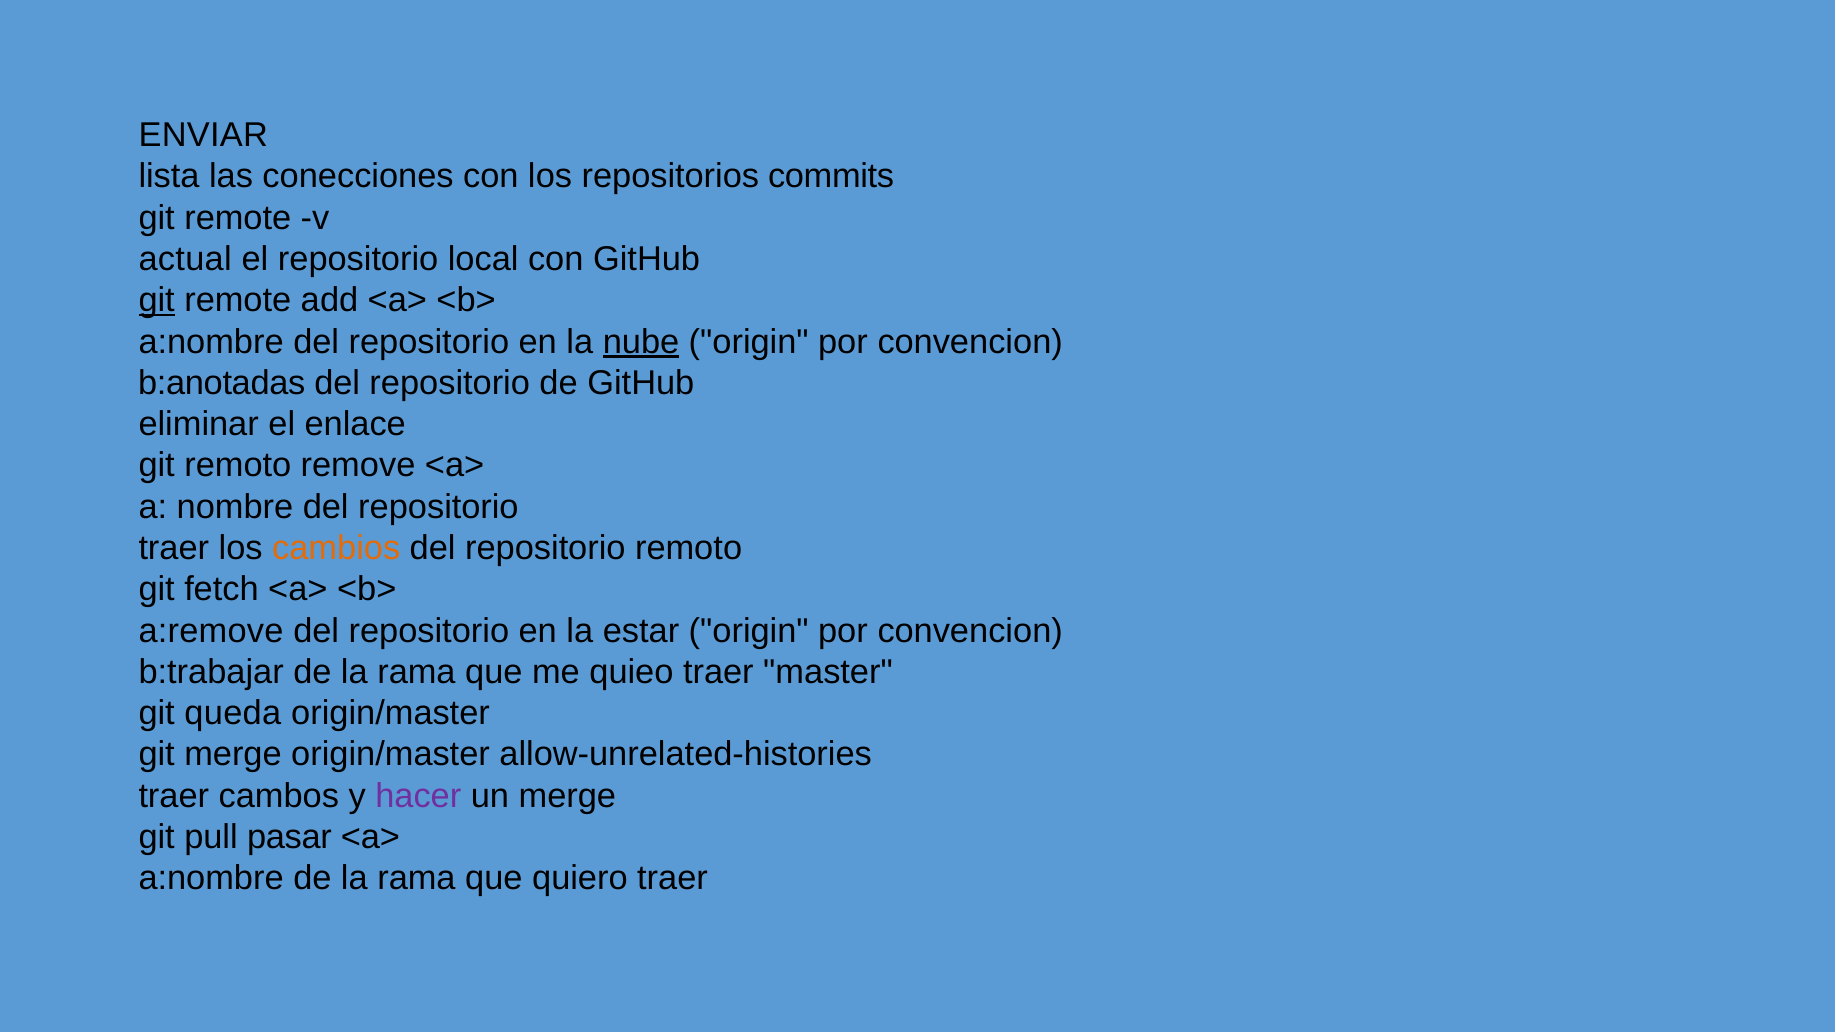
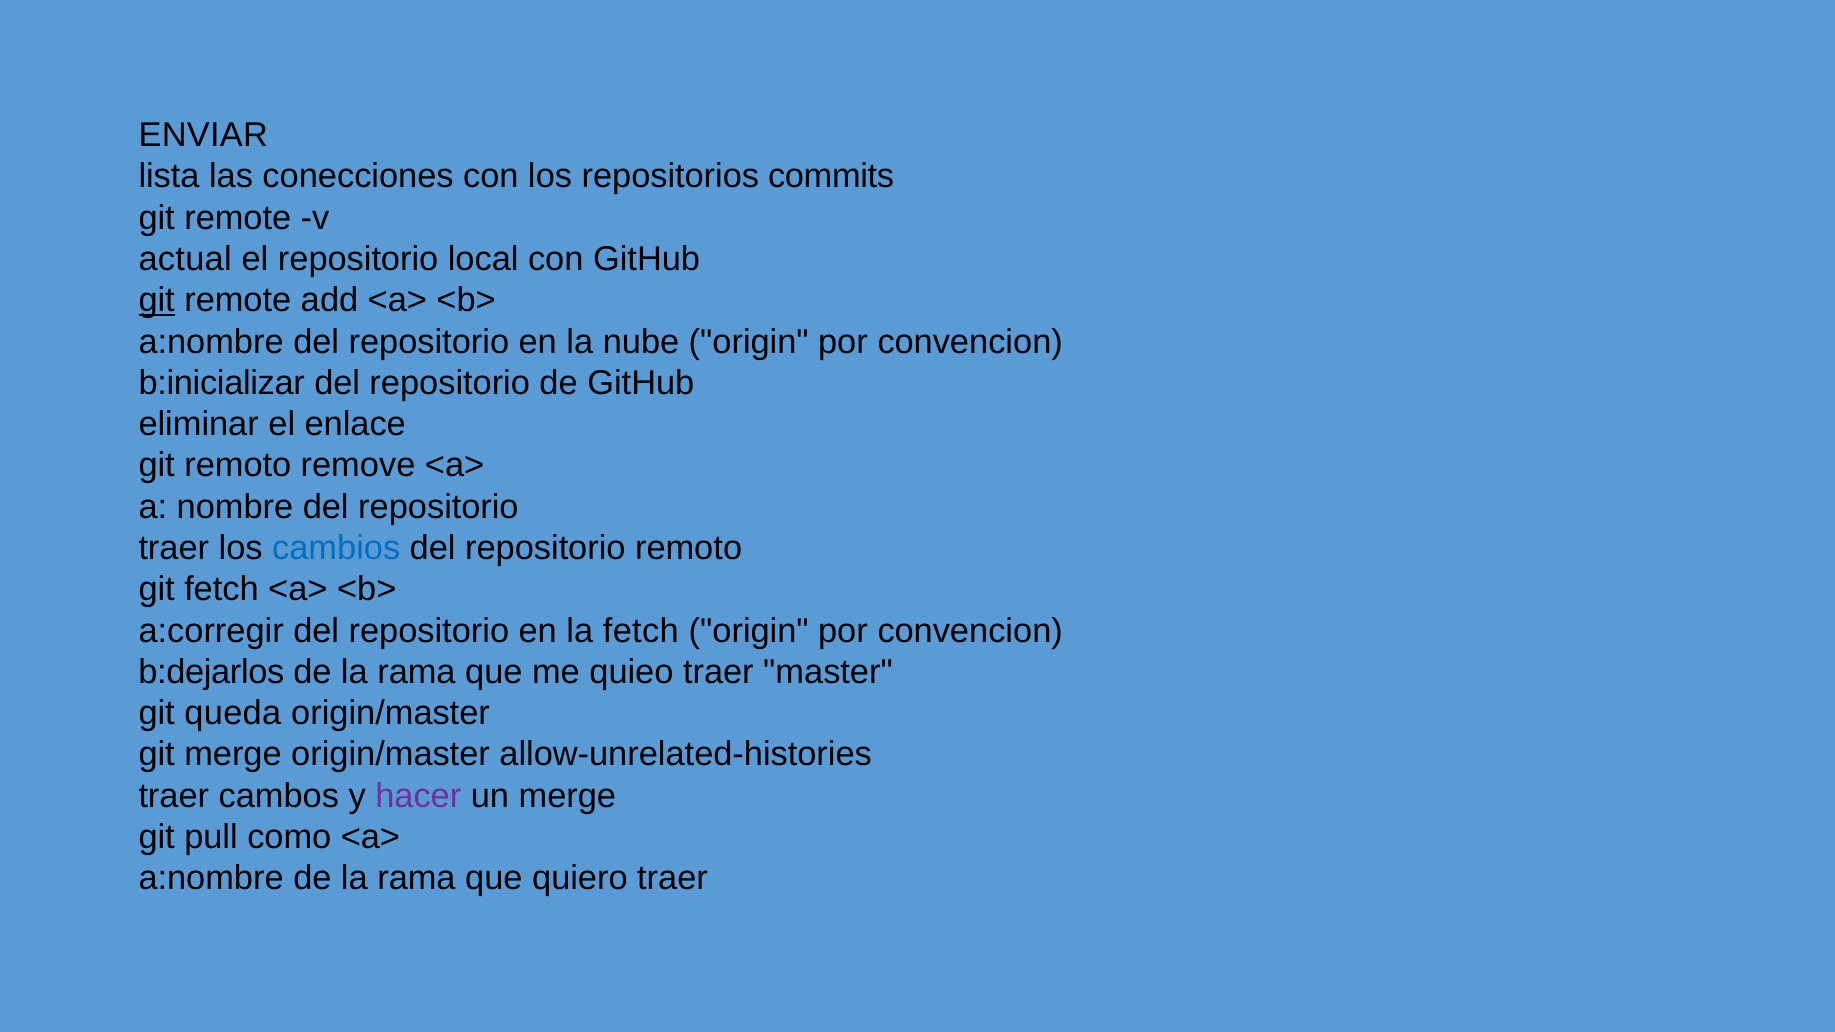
nube underline: present -> none
b:anotadas: b:anotadas -> b:inicializar
cambios colour: orange -> blue
a:remove: a:remove -> a:corregir
la estar: estar -> fetch
b:trabajar: b:trabajar -> b:dejarlos
pasar: pasar -> como
